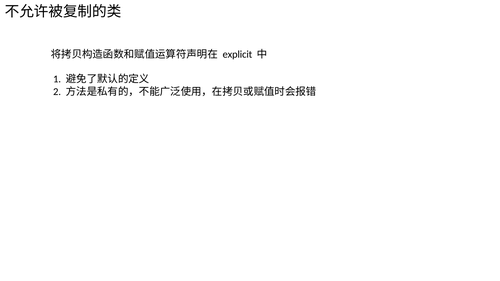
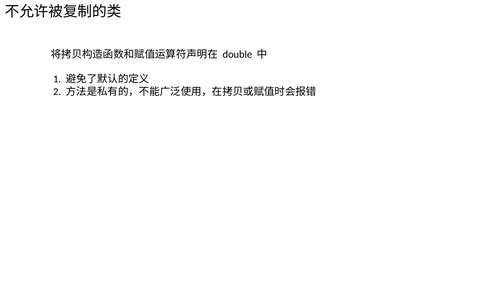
explicit: explicit -> double
